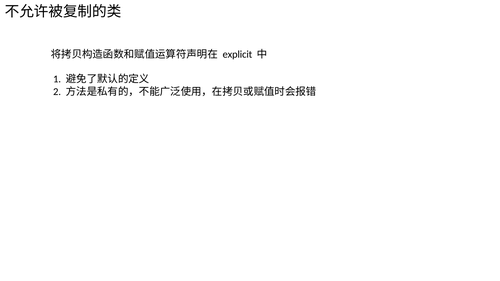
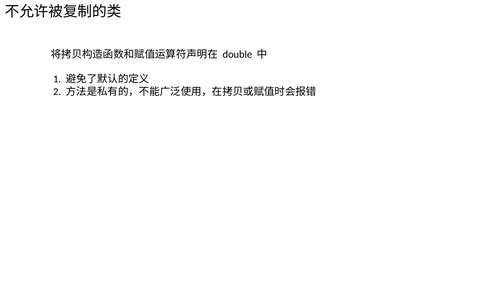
explicit: explicit -> double
